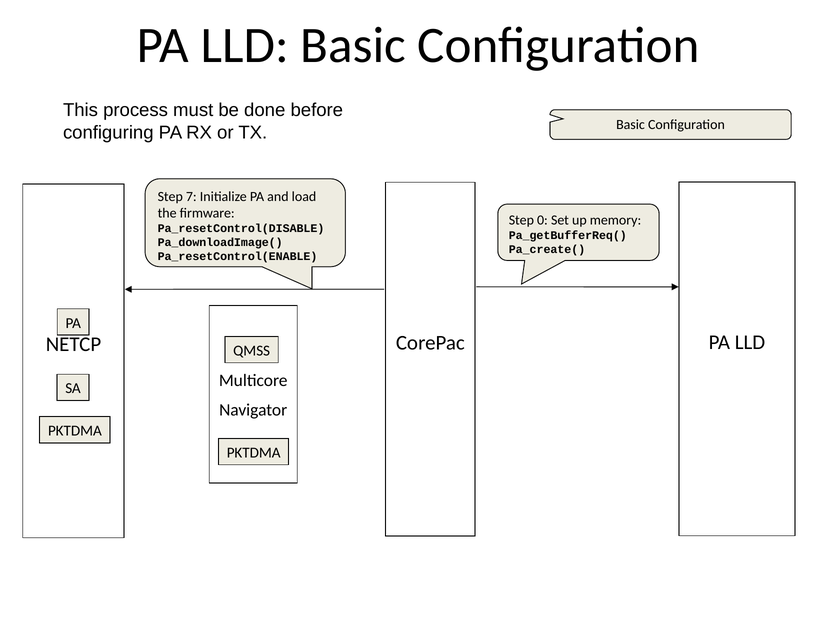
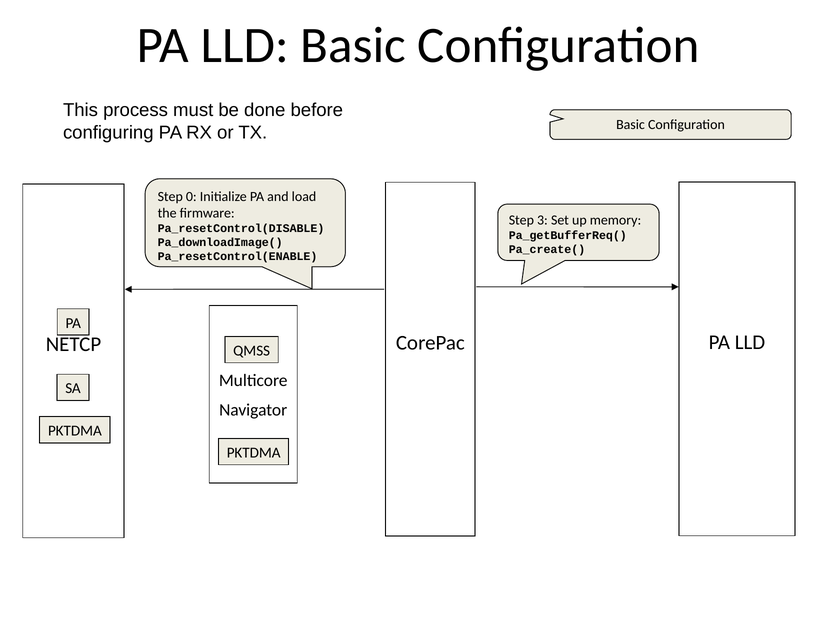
7: 7 -> 0
0: 0 -> 3
